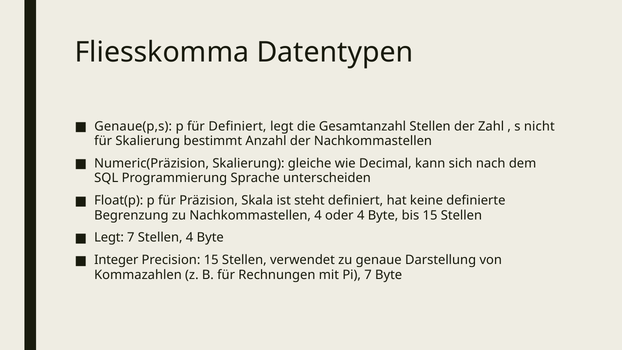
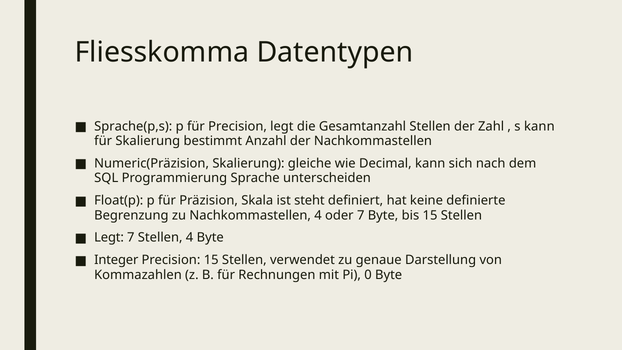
Genaue(p,s: Genaue(p,s -> Sprache(p,s
für Definiert: Definiert -> Precision
s nicht: nicht -> kann
oder 4: 4 -> 7
Pi 7: 7 -> 0
